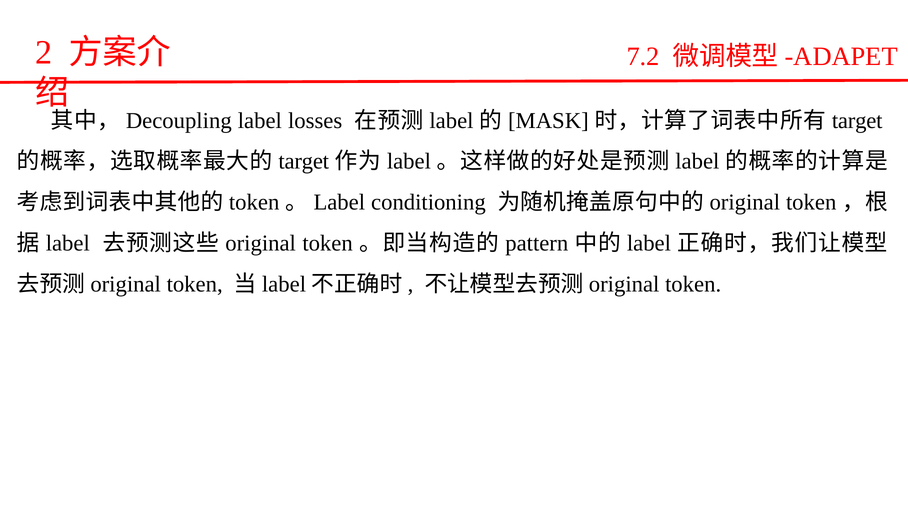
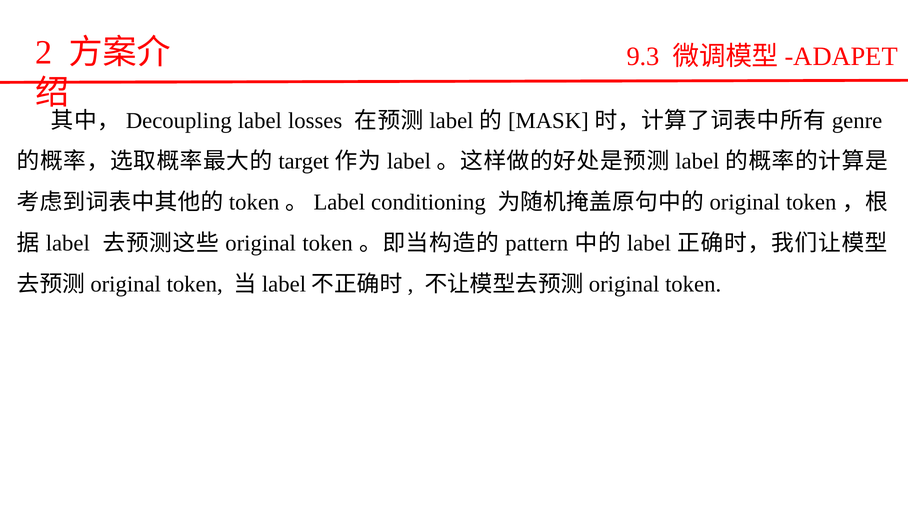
7.2: 7.2 -> 9.3
target at (857, 120): target -> genre
